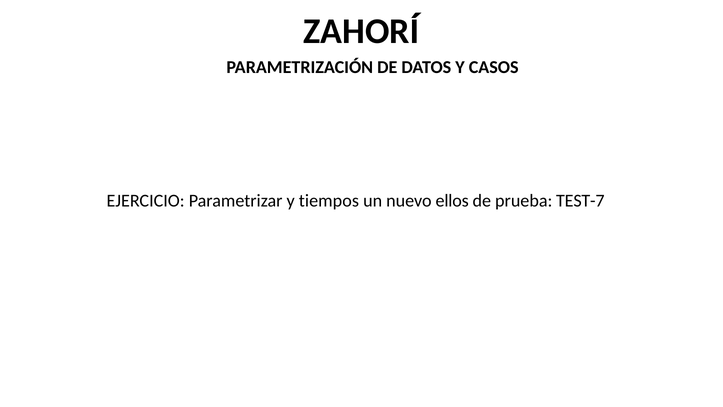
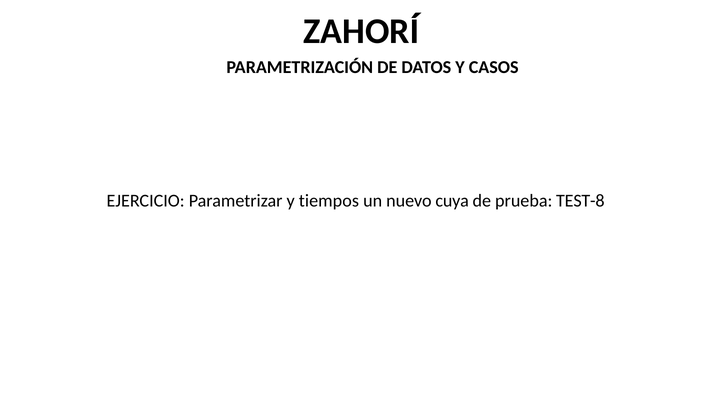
ellos: ellos -> cuya
TEST-7: TEST-7 -> TEST-8
